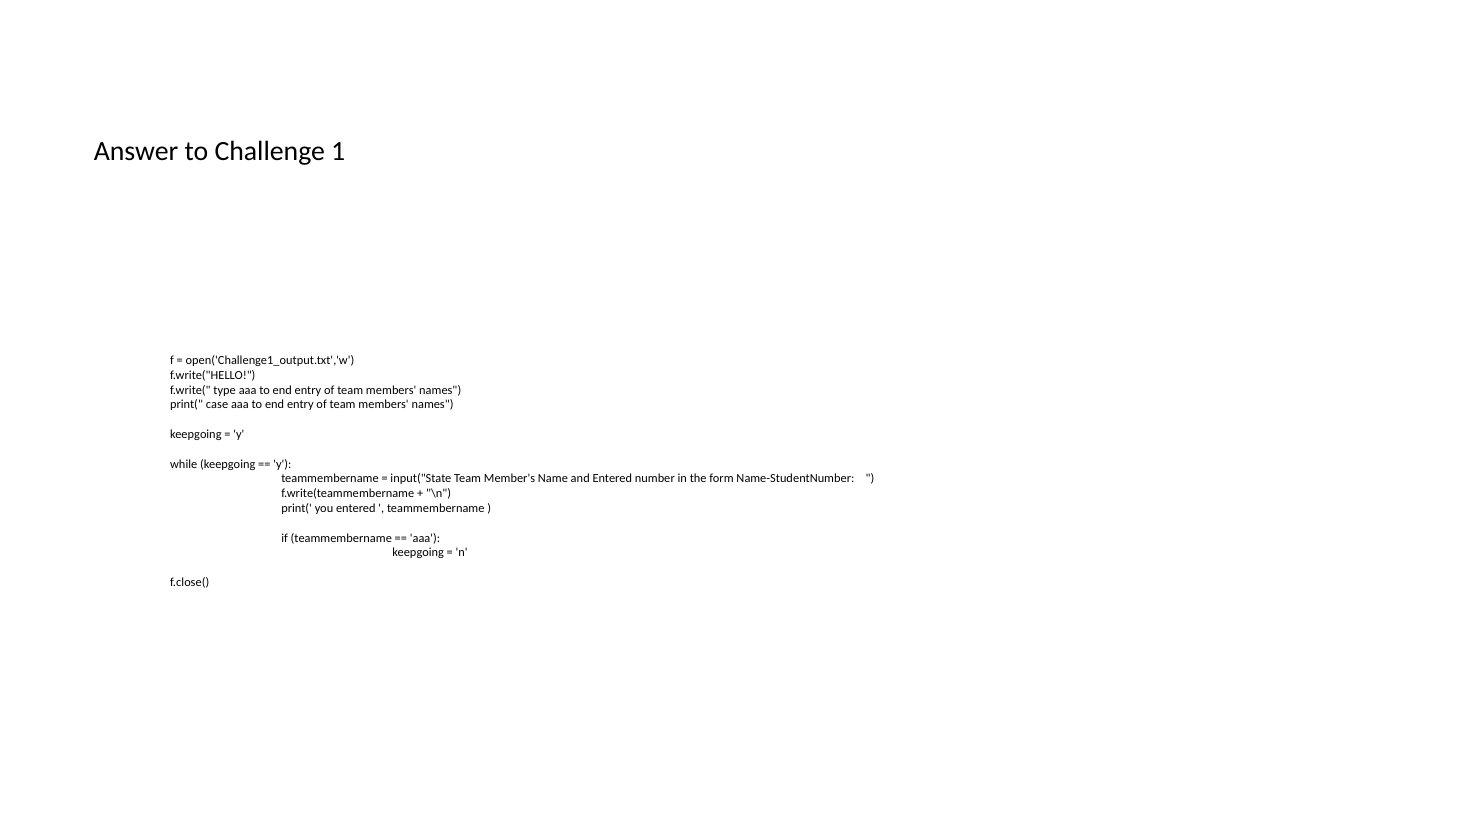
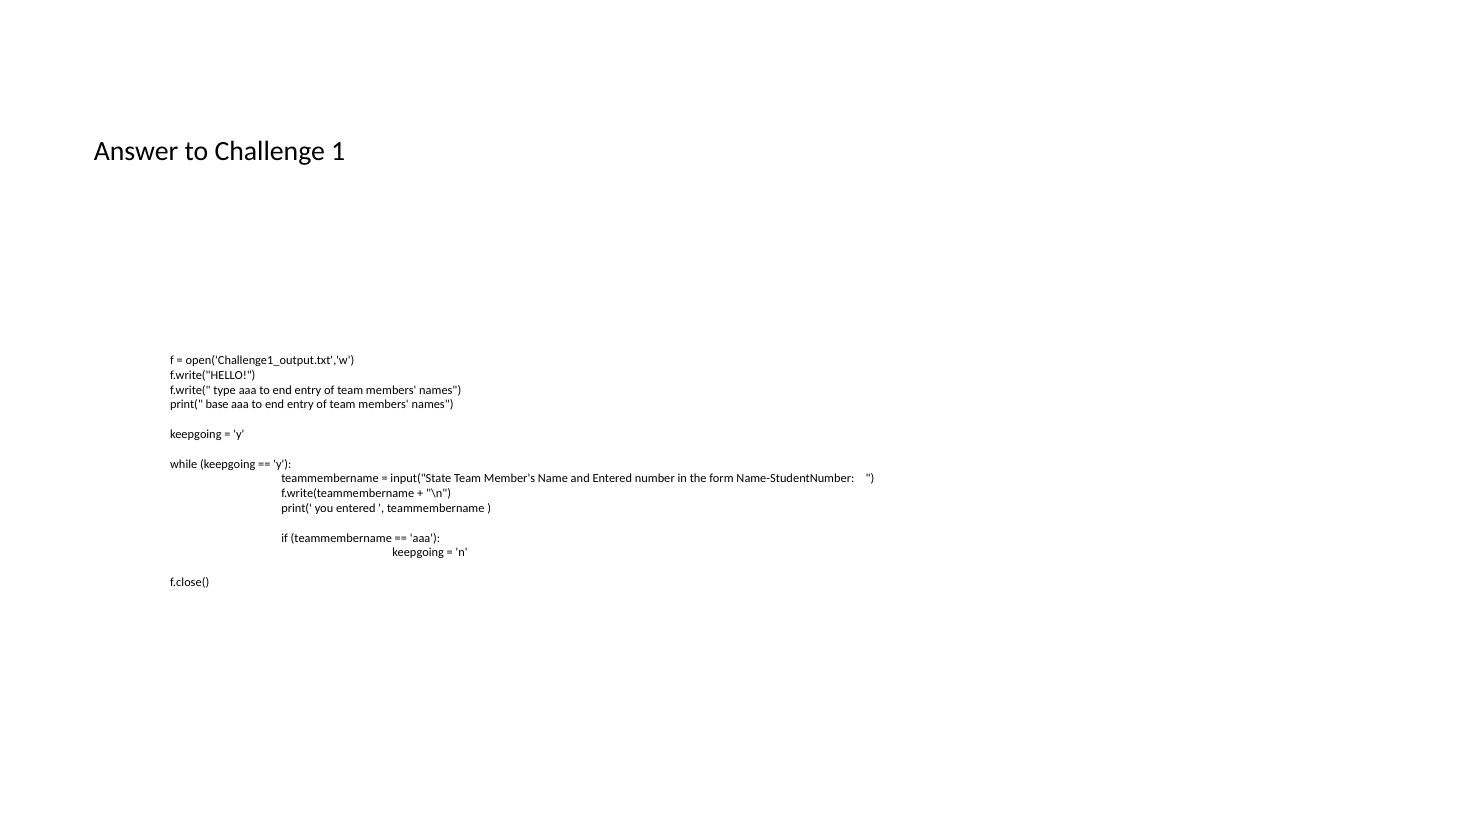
case: case -> base
